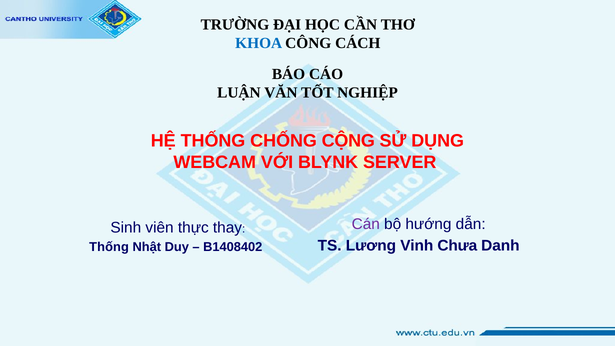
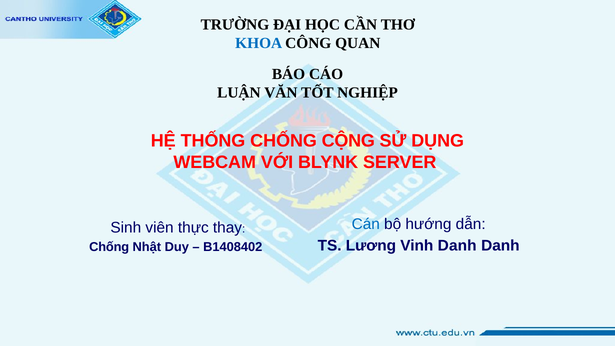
CÁCH: CÁCH -> QUAN
Cán colour: purple -> blue
Vinh Chưa: Chưa -> Danh
Thống at (109, 247): Thống -> Chống
